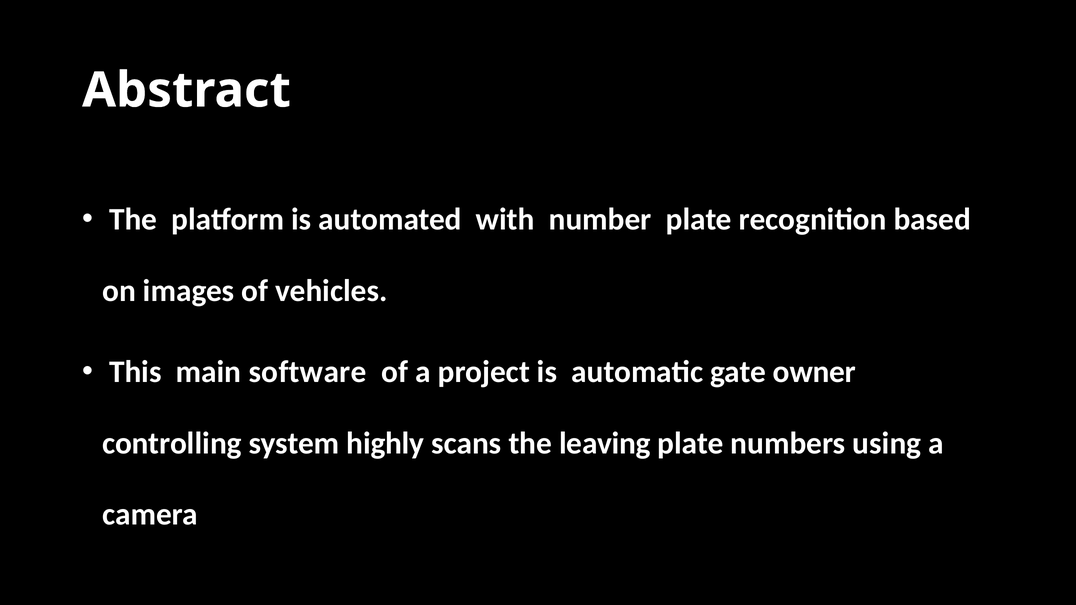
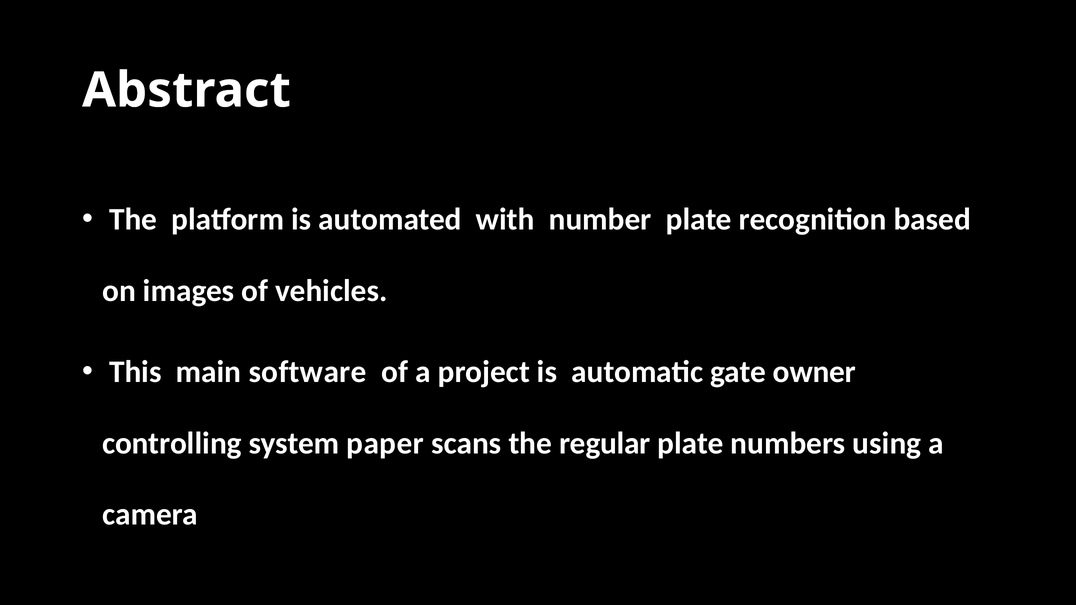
highly: highly -> paper
leaving: leaving -> regular
